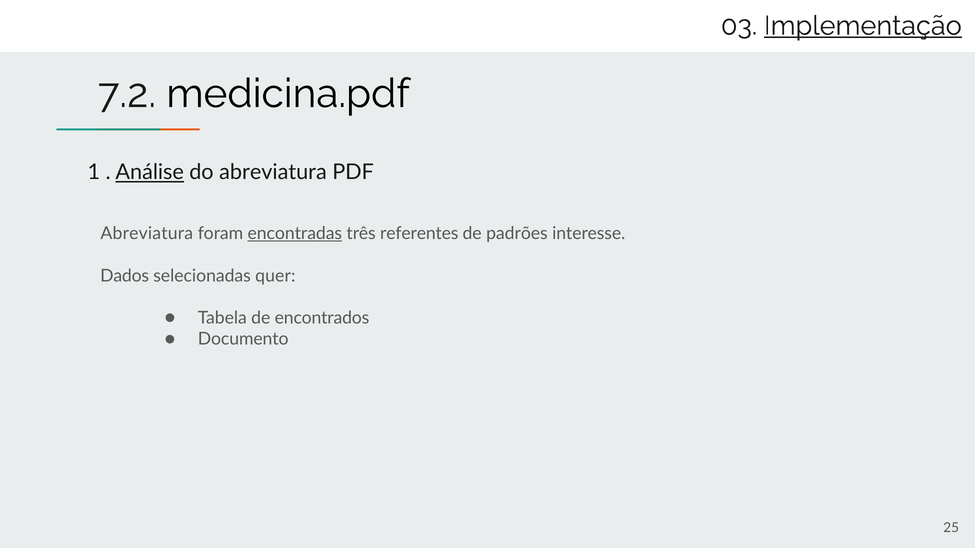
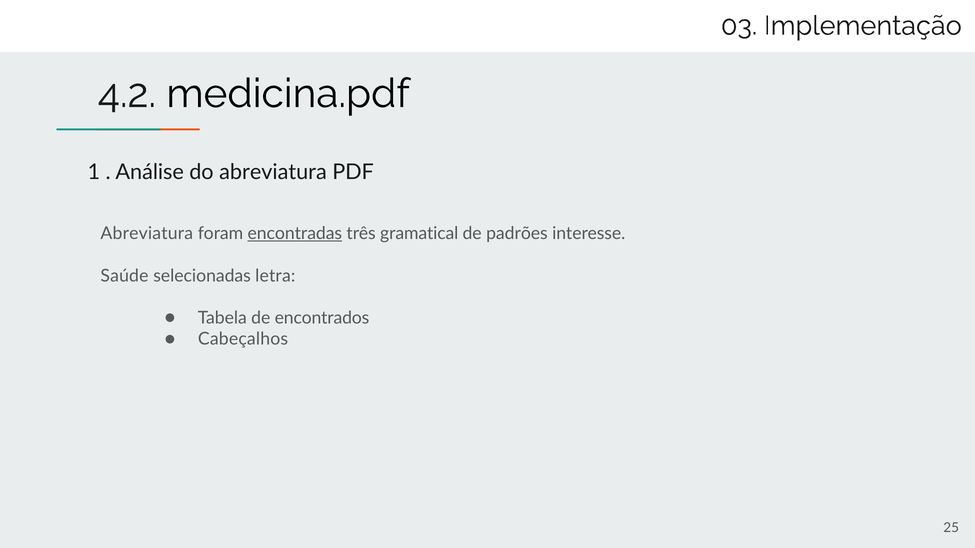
Implementação underline: present -> none
7.2: 7.2 -> 4.2
Análise underline: present -> none
referentes: referentes -> gramatical
Dados: Dados -> Saúde
quer: quer -> letra
Documento: Documento -> Cabeçalhos
